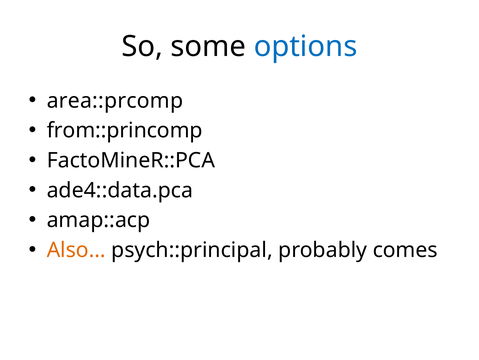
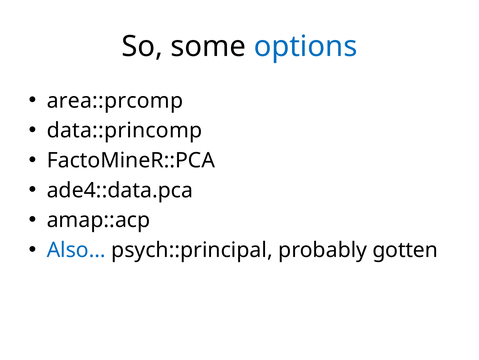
from::princomp: from::princomp -> data::princomp
Also… colour: orange -> blue
comes: comes -> gotten
